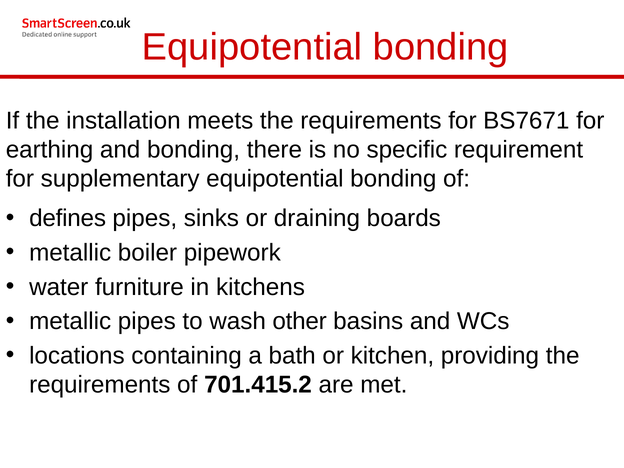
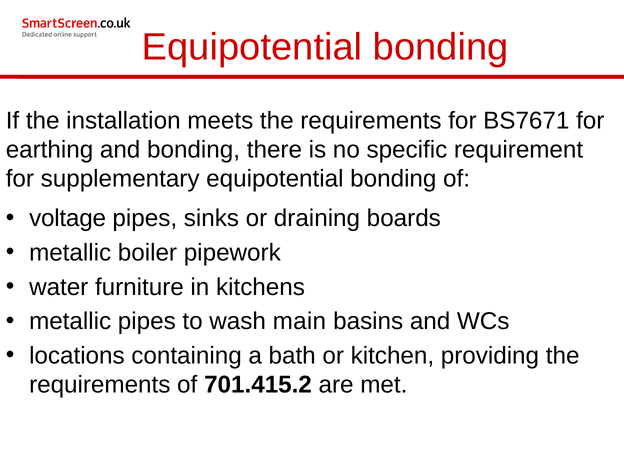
defines: defines -> voltage
other: other -> main
